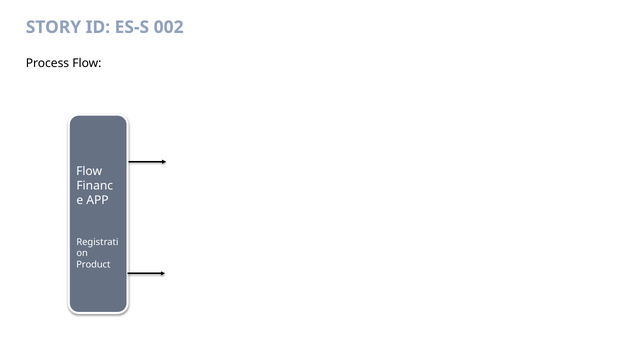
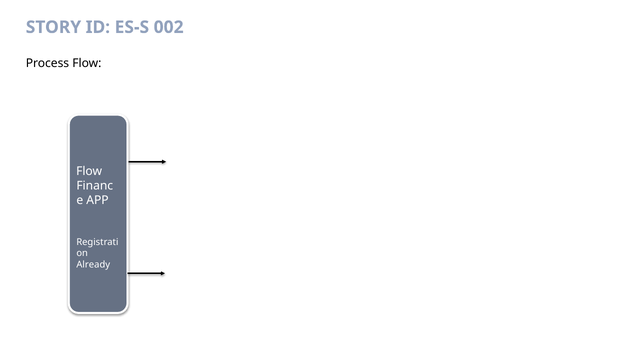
Product: Product -> Already
